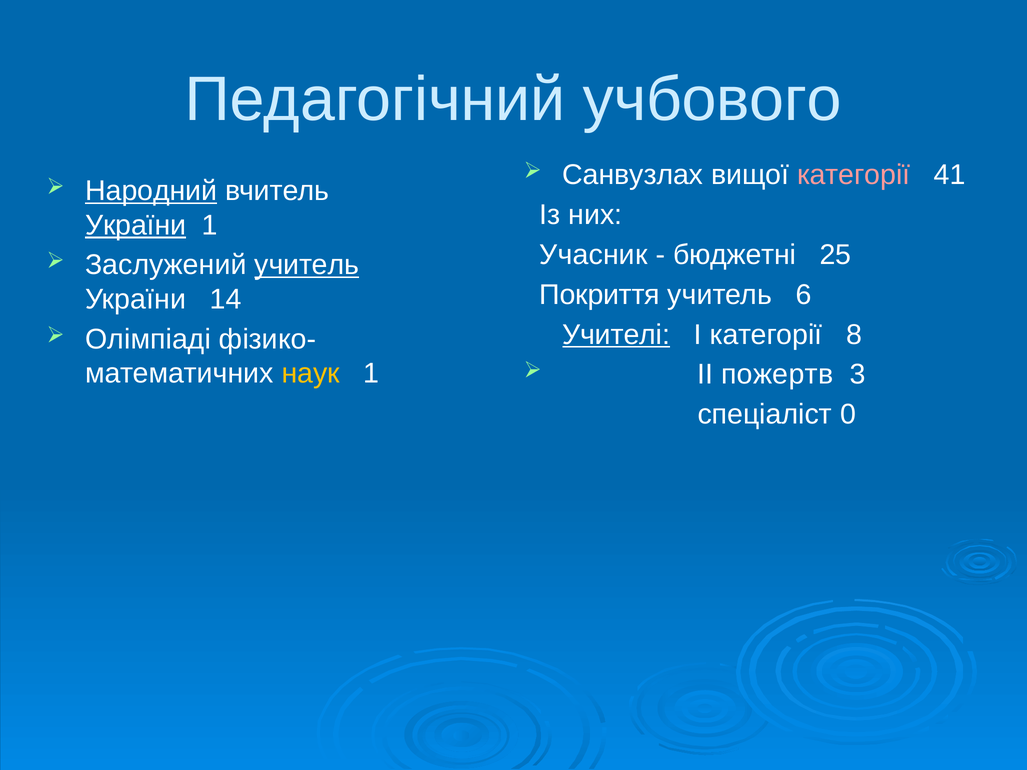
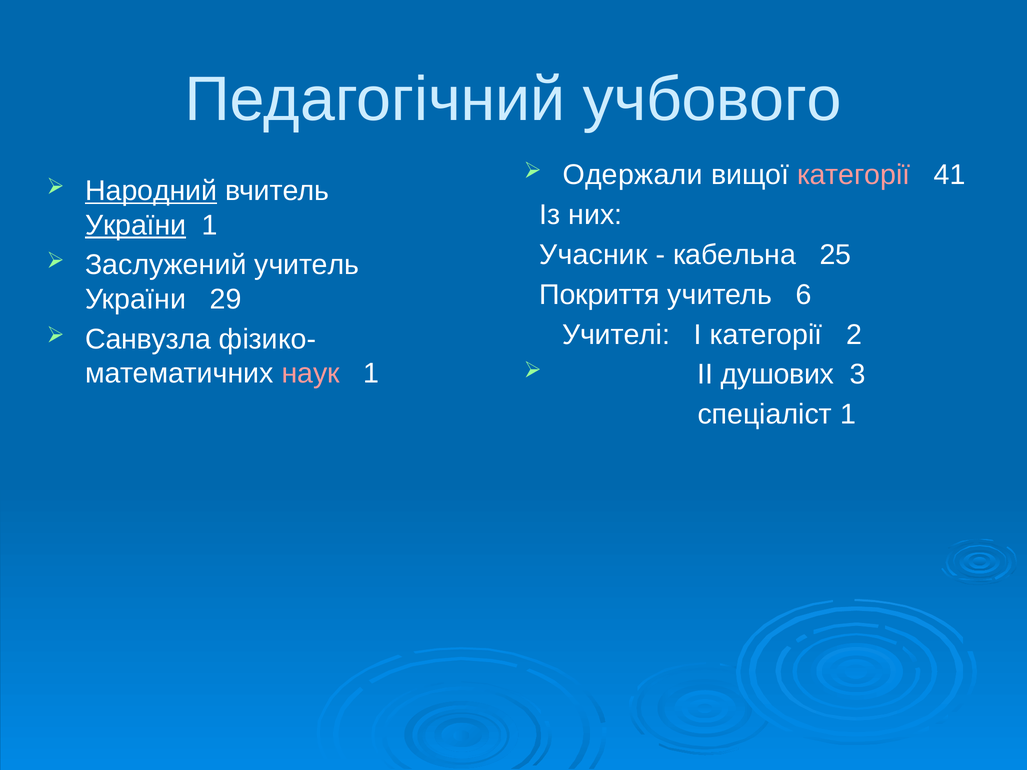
Санвузлах: Санвузлах -> Одержали
бюджетні: бюджетні -> кабельна
учитель at (307, 265) underline: present -> none
14: 14 -> 29
Учителі underline: present -> none
8: 8 -> 2
Олімпіаді: Олімпіаді -> Санвузла
наук colour: yellow -> pink
пожертв: пожертв -> душових
спеціаліст 0: 0 -> 1
